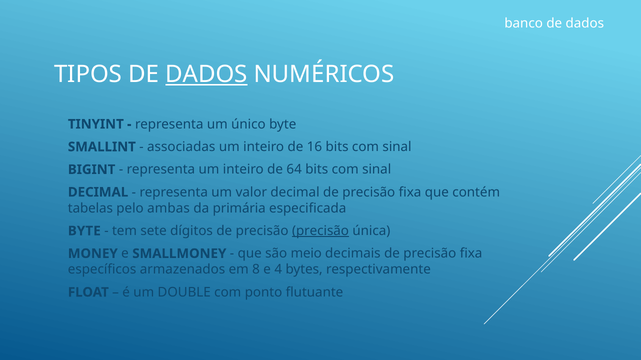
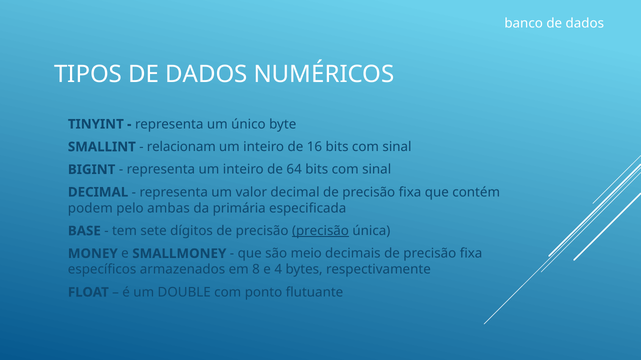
DADOS at (206, 74) underline: present -> none
associadas: associadas -> relacionam
tabelas: tabelas -> podem
BYTE at (84, 231): BYTE -> BASE
